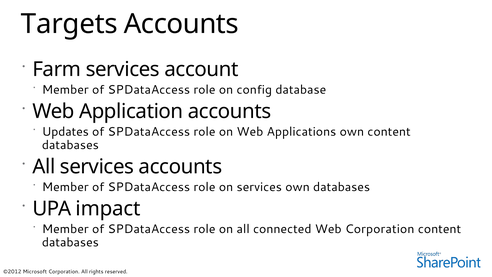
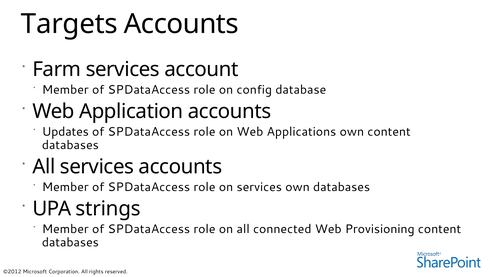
impact: impact -> strings
Web Corporation: Corporation -> Provisioning
